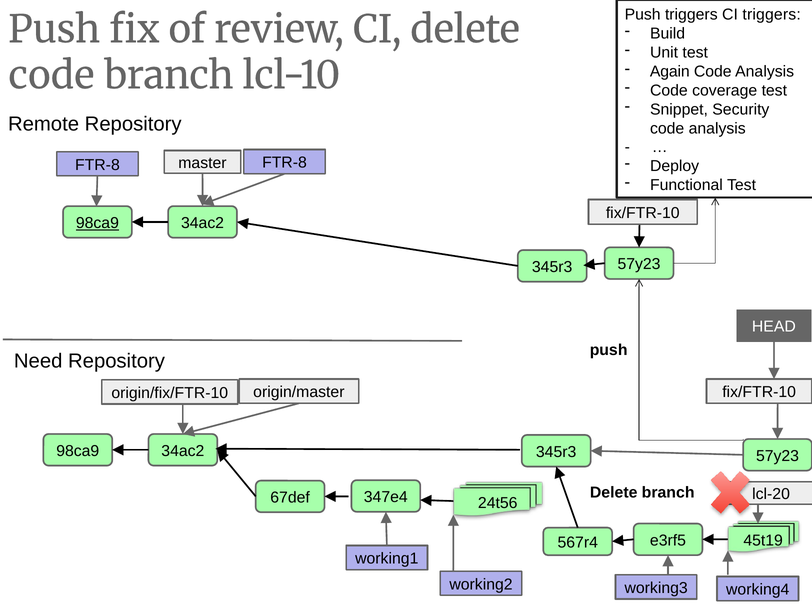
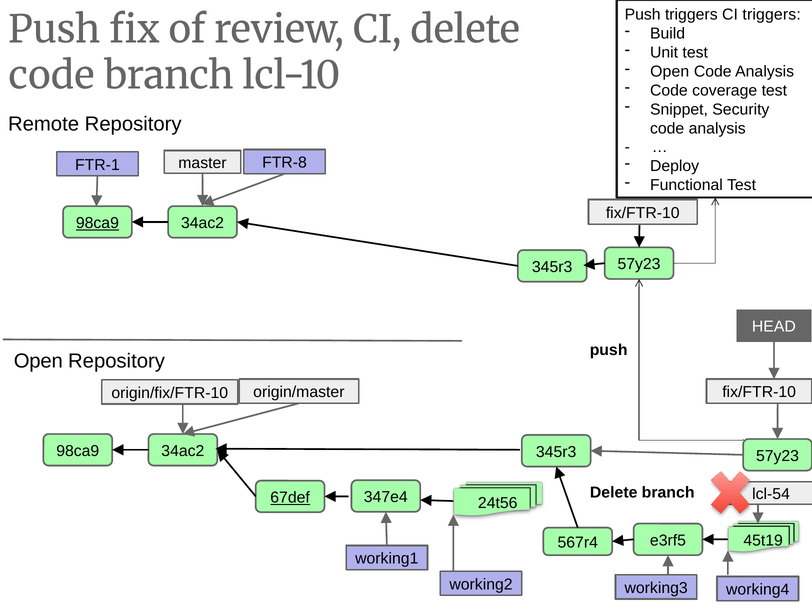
Again at (670, 71): Again -> Open
FTR-8 at (97, 165): FTR-8 -> FTR-1
Need at (38, 361): Need -> Open
lcl-20: lcl-20 -> lcl-54
67def underline: none -> present
